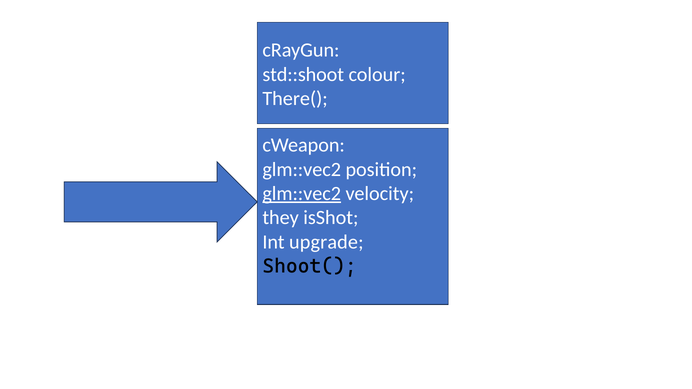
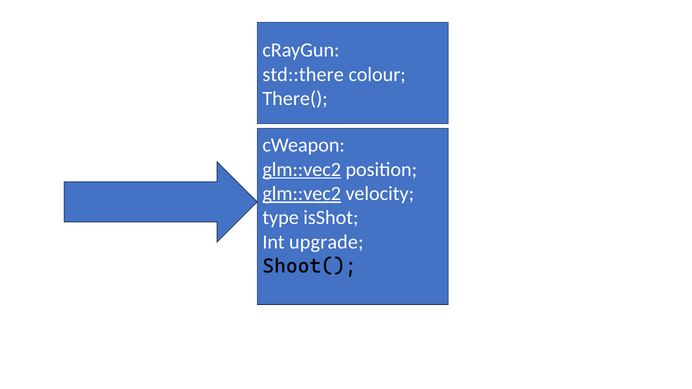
std::shoot: std::shoot -> std::there
glm::vec2 at (302, 169) underline: none -> present
they: they -> type
